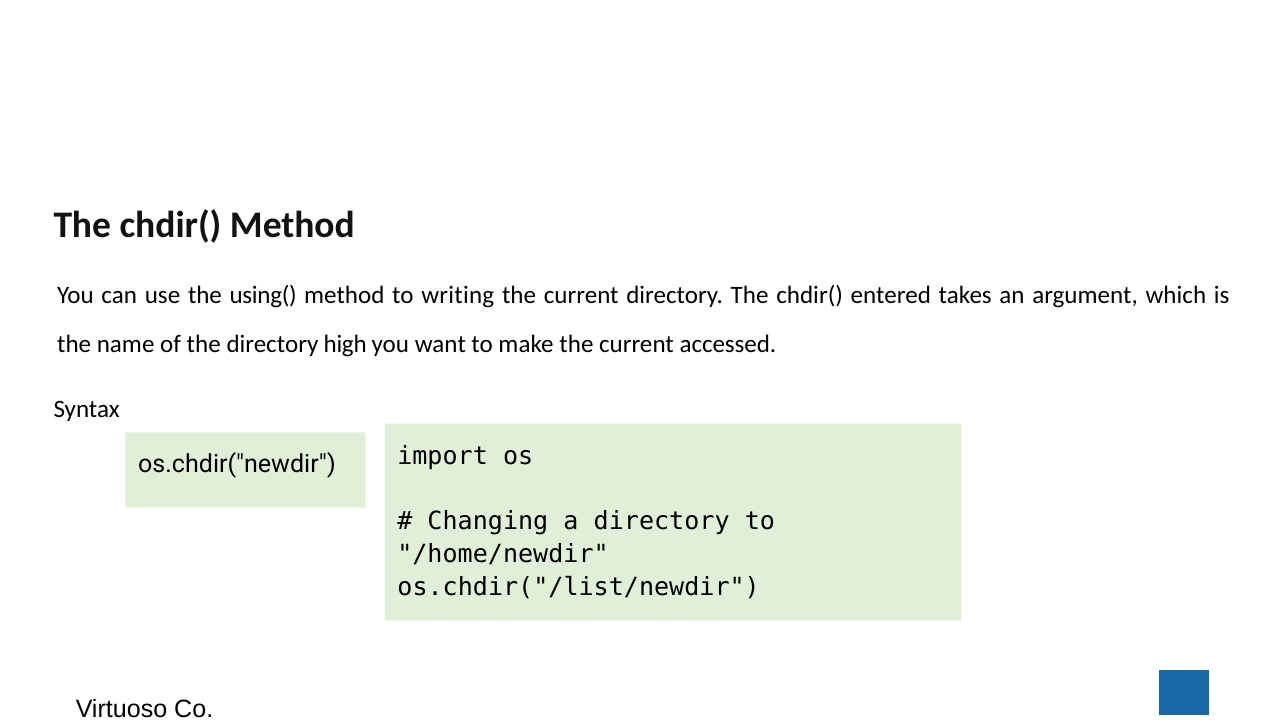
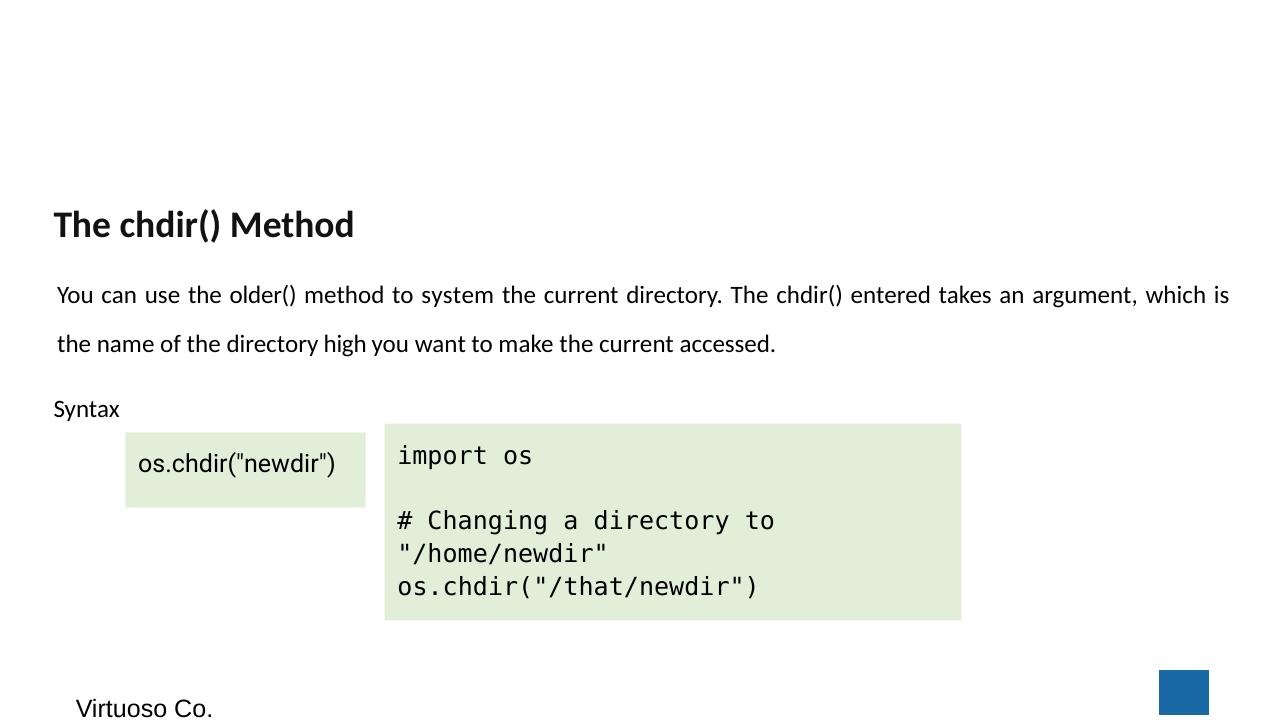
using(: using( -> older(
writing: writing -> system
os.chdir("/list/newdir: os.chdir("/list/newdir -> os.chdir("/that/newdir
